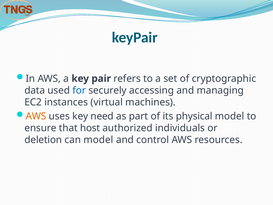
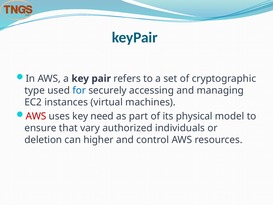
data: data -> type
AWS at (36, 116) colour: orange -> red
host: host -> vary
can model: model -> higher
